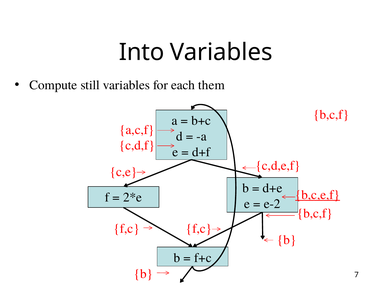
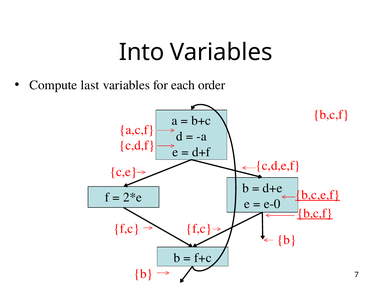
still: still -> last
them: them -> order
e-2: e-2 -> e-0
b,c,f at (315, 213) underline: none -> present
